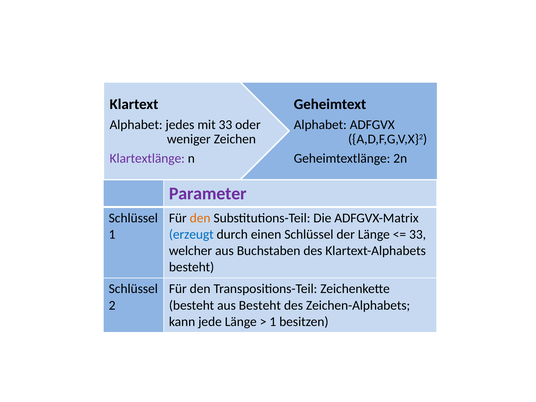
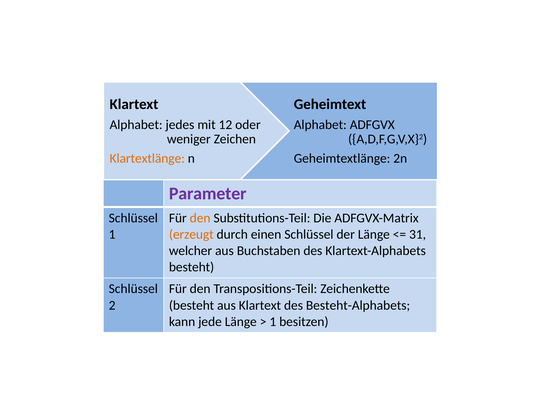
mit 33: 33 -> 12
Klartextlänge colour: purple -> orange
erzeugt colour: blue -> orange
33 at (418, 234): 33 -> 31
aus Besteht: Besteht -> Klartext
Zeichen-Alphabets: Zeichen-Alphabets -> Besteht-Alphabets
